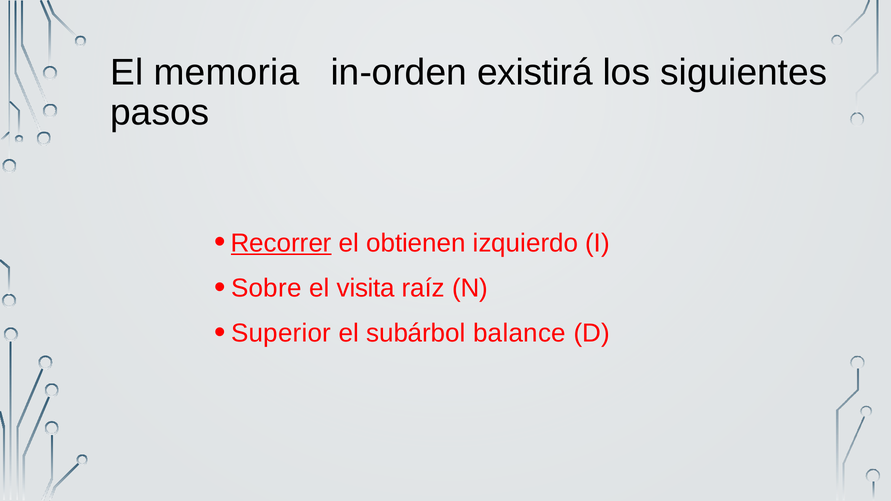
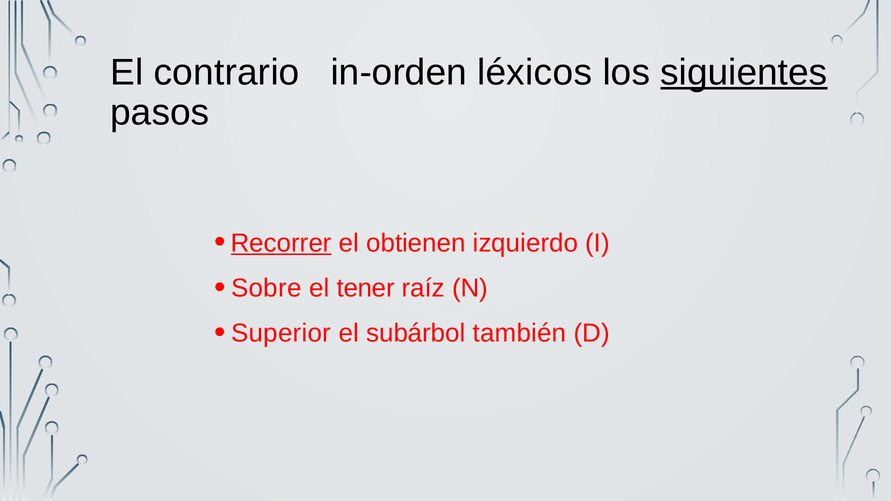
memoria: memoria -> contrario
existirá: existirá -> léxicos
siguientes underline: none -> present
visita: visita -> tener
balance: balance -> también
